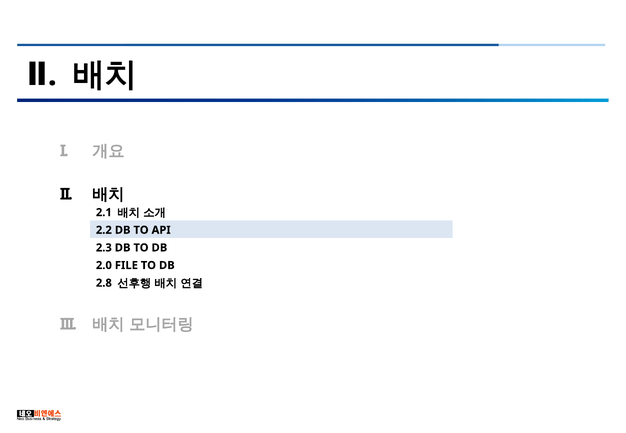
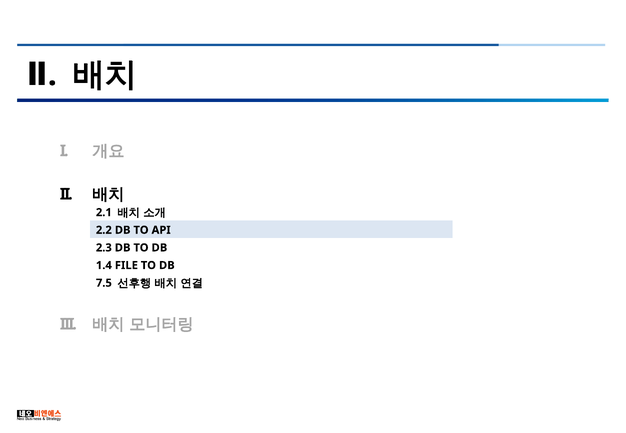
2.0: 2.0 -> 1.4
2.8: 2.8 -> 7.5
